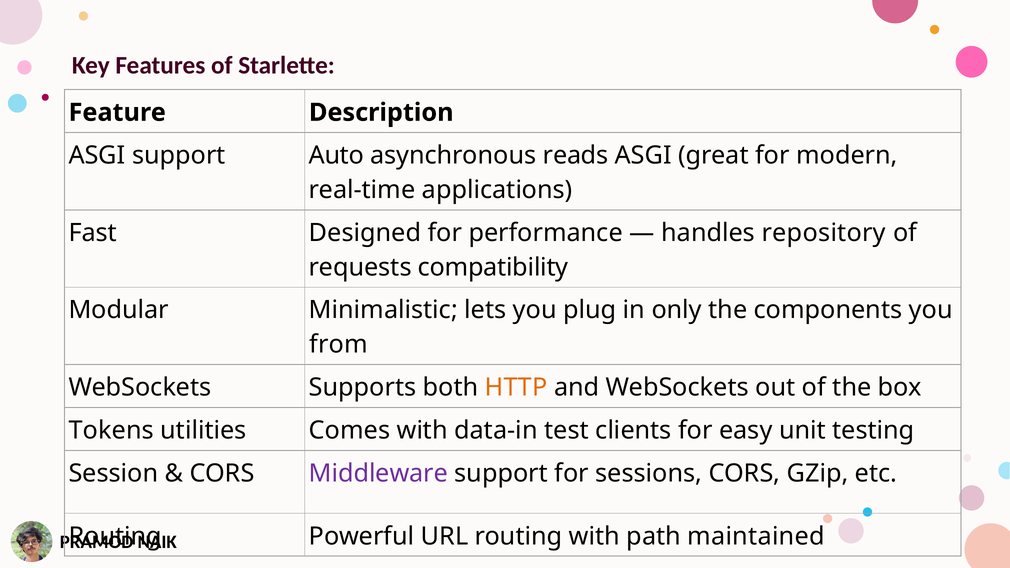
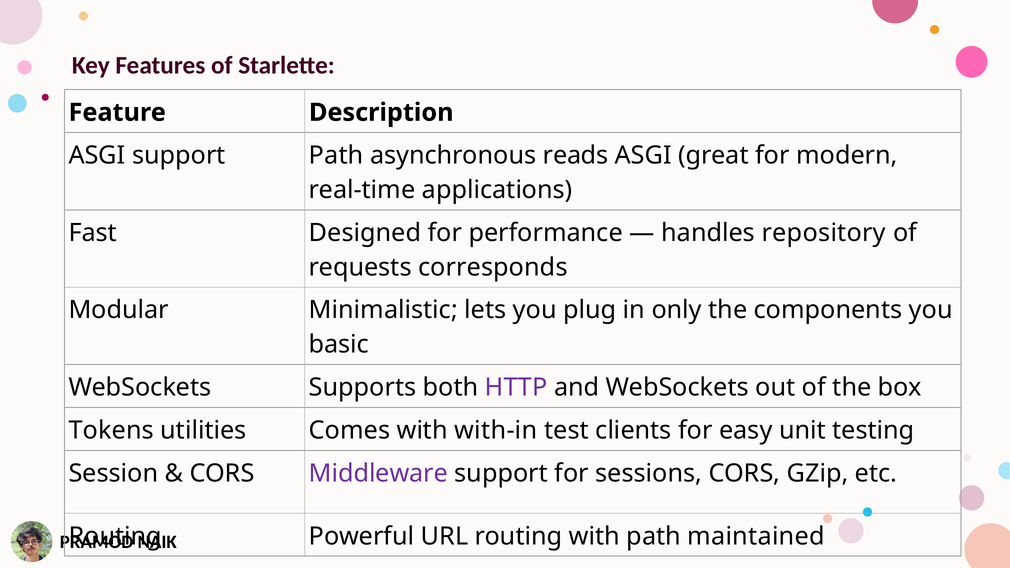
support Auto: Auto -> Path
compatibility: compatibility -> corresponds
from: from -> basic
HTTP colour: orange -> purple
data-in: data-in -> with-in
